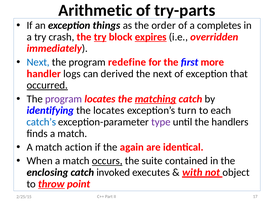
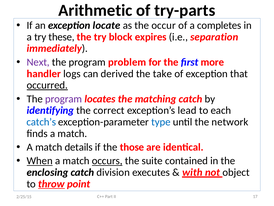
things: things -> locate
order: order -> occur
crash: crash -> these
try at (100, 37) underline: present -> none
expires underline: present -> none
overridden: overridden -> separation
Next at (38, 62) colour: blue -> purple
redefine: redefine -> problem
the next: next -> take
matching underline: present -> none
the locates: locates -> correct
turn: turn -> lead
type colour: purple -> blue
handlers: handlers -> network
action: action -> details
again: again -> those
When underline: none -> present
invoked: invoked -> division
